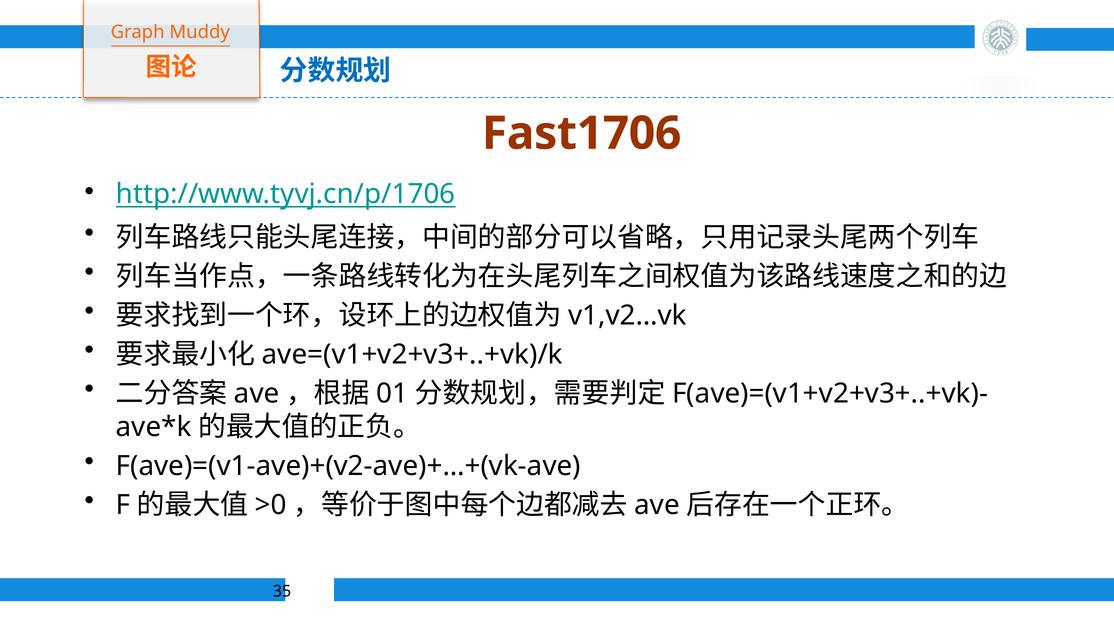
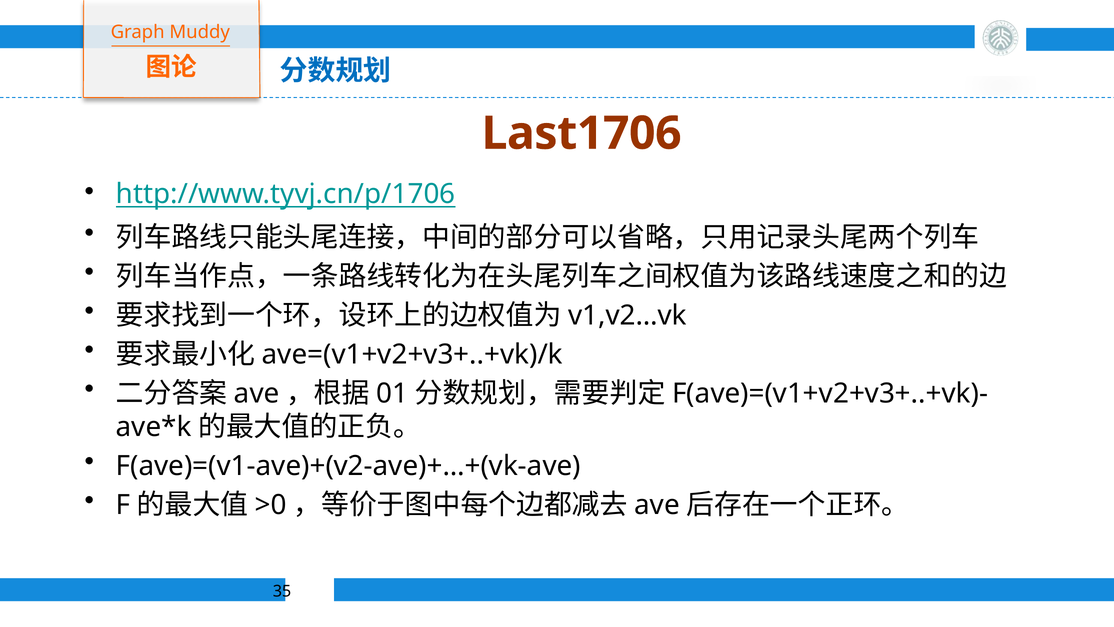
Fast1706: Fast1706 -> Last1706
